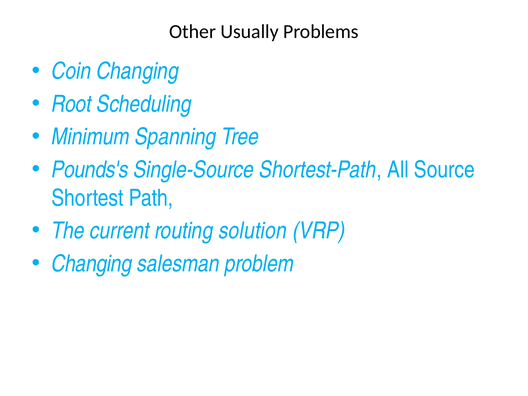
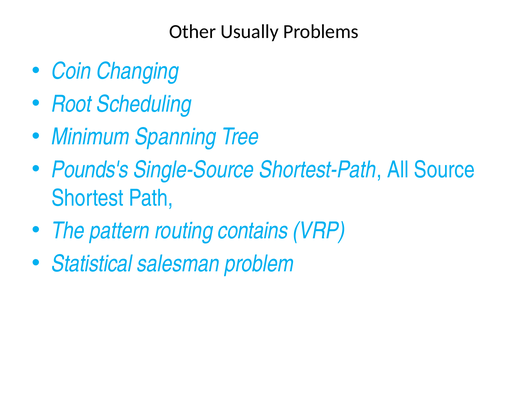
current: current -> pattern
solution: solution -> contains
Changing at (92, 264): Changing -> Statistical
